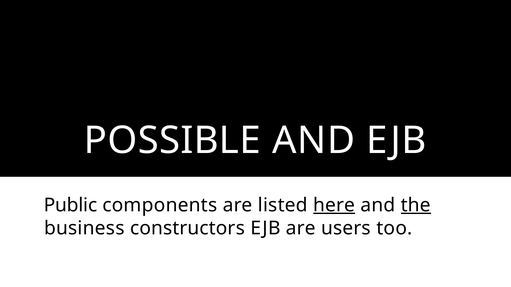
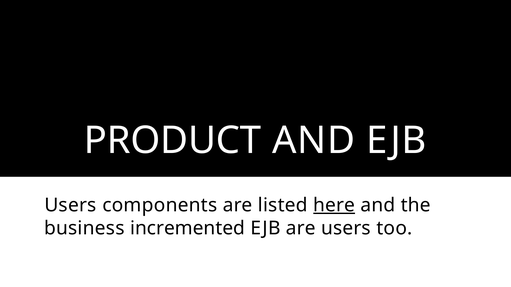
POSSIBLE: POSSIBLE -> PRODUCT
Public at (71, 205): Public -> Users
the underline: present -> none
constructors: constructors -> incremented
